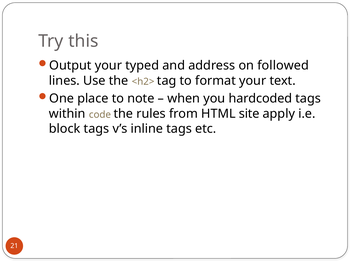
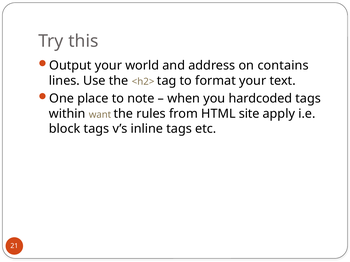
typed: typed -> world
followed: followed -> contains
code: code -> want
